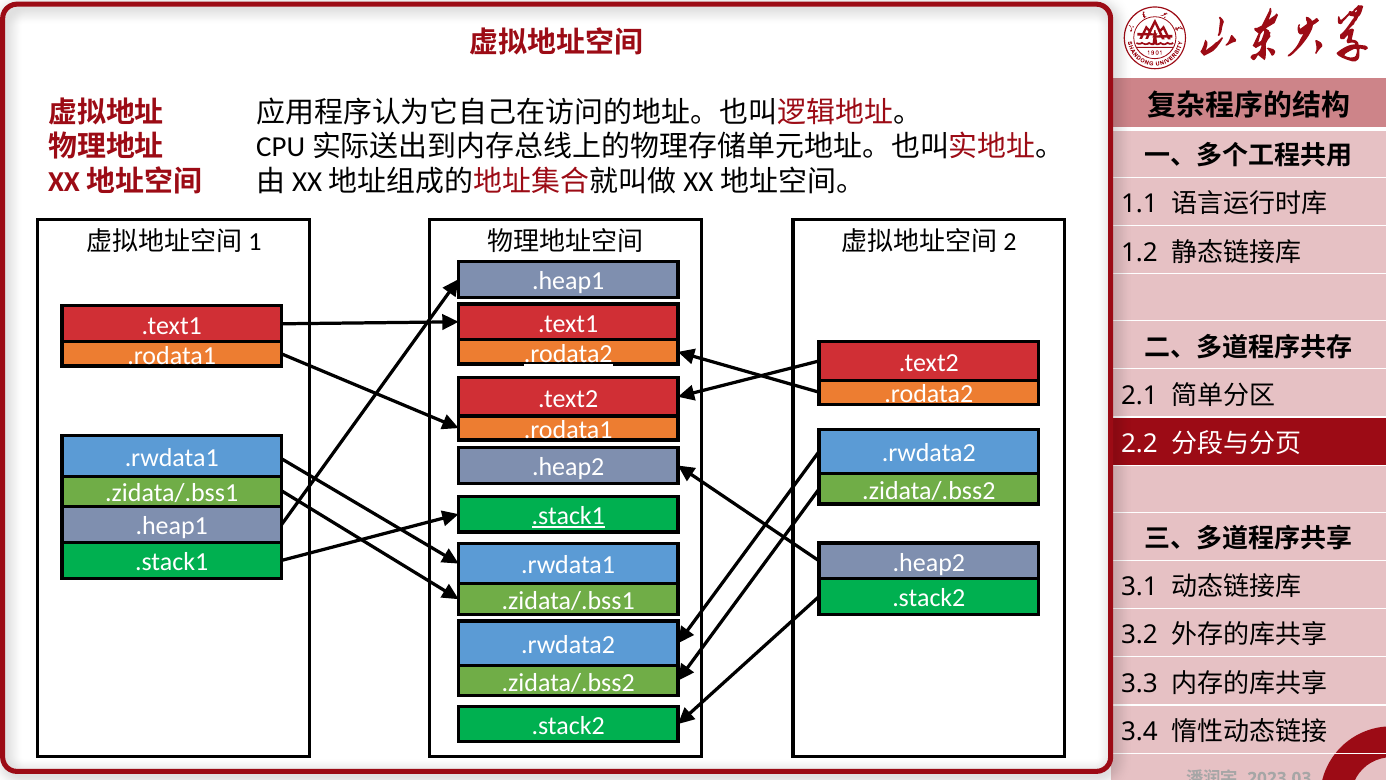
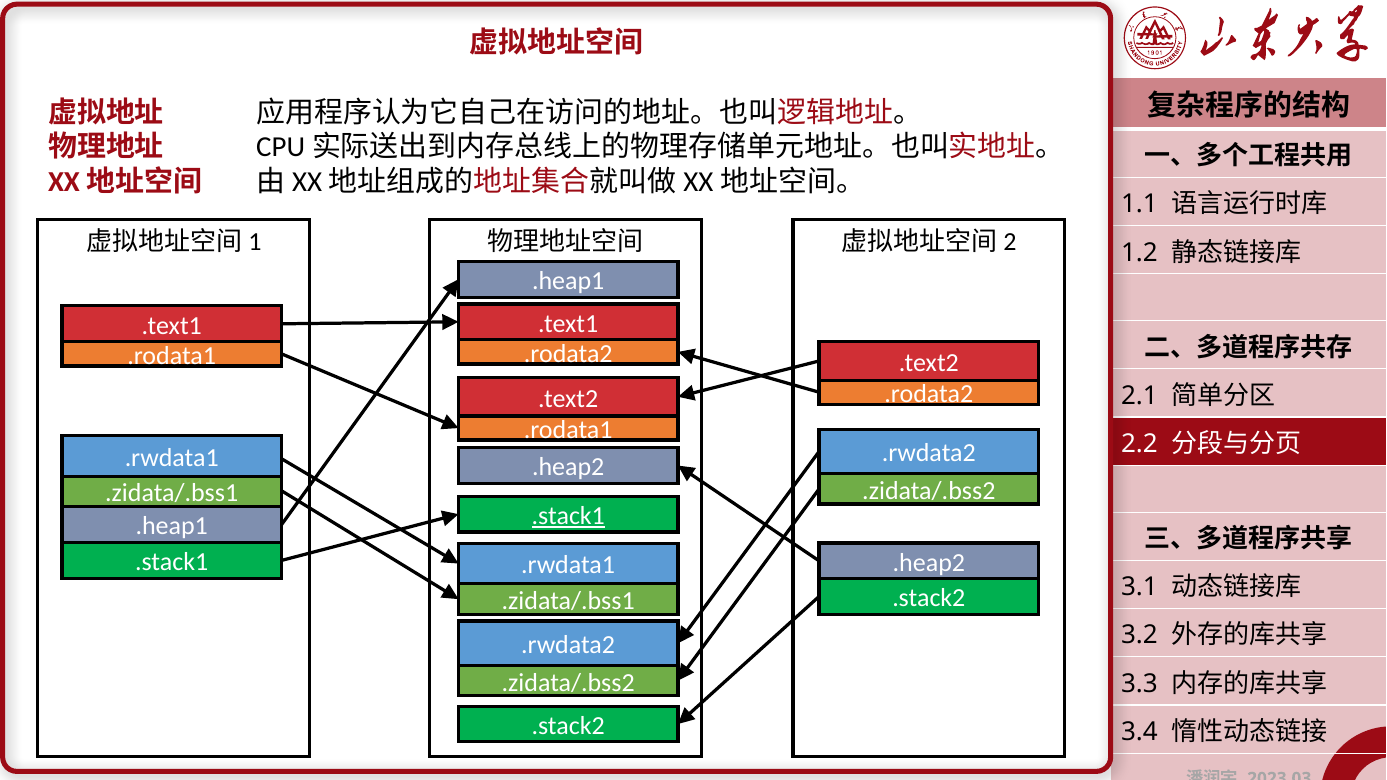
.rodata2 at (568, 354) underline: present -> none
